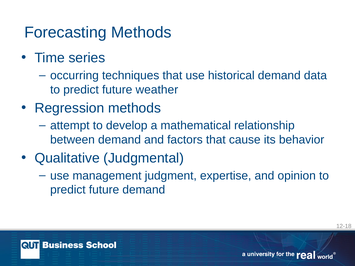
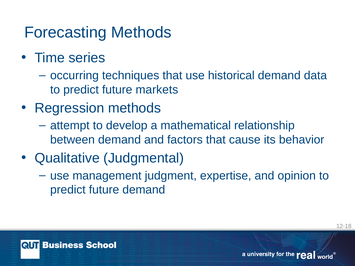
weather: weather -> markets
